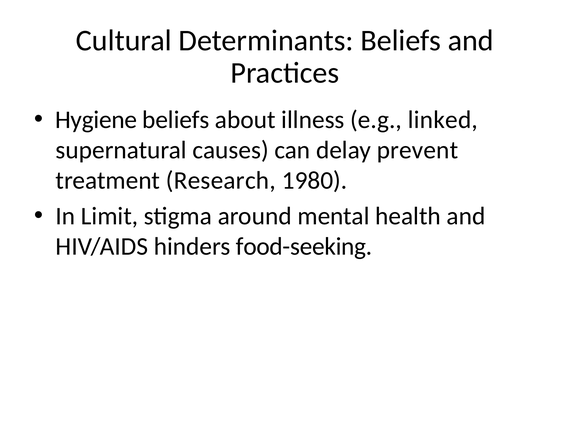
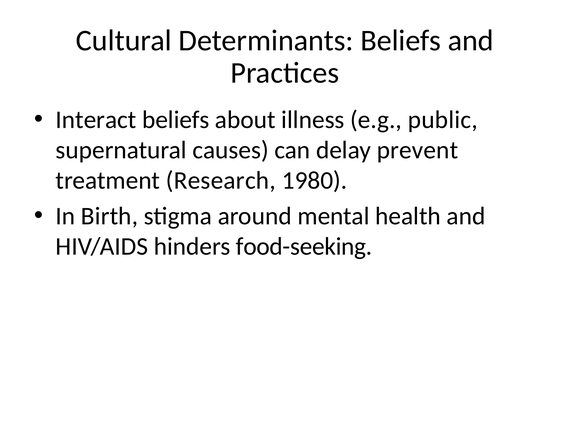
Hygiene: Hygiene -> Interact
linked: linked -> public
Limit: Limit -> Birth
